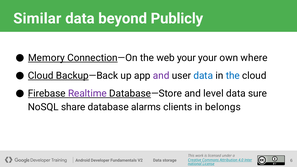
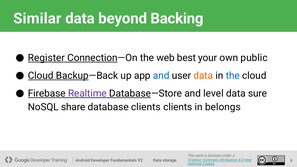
Publicly: Publicly -> Backing
Memory: Memory -> Register
web your: your -> best
where: where -> public
and at (161, 76) colour: purple -> blue
data at (203, 76) colour: blue -> orange
database alarms: alarms -> clients
